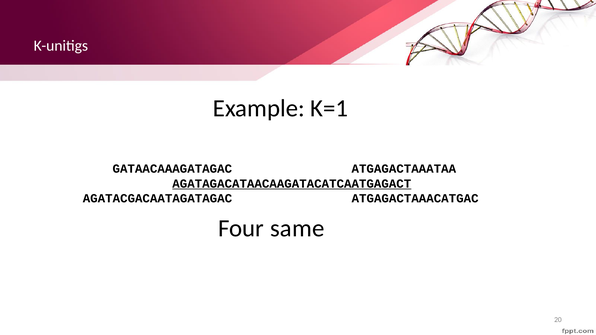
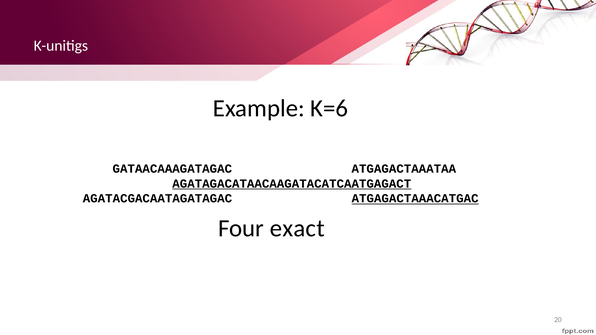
K=1: K=1 -> K=6
ATGAGACTAAACATGAC underline: none -> present
same: same -> exact
